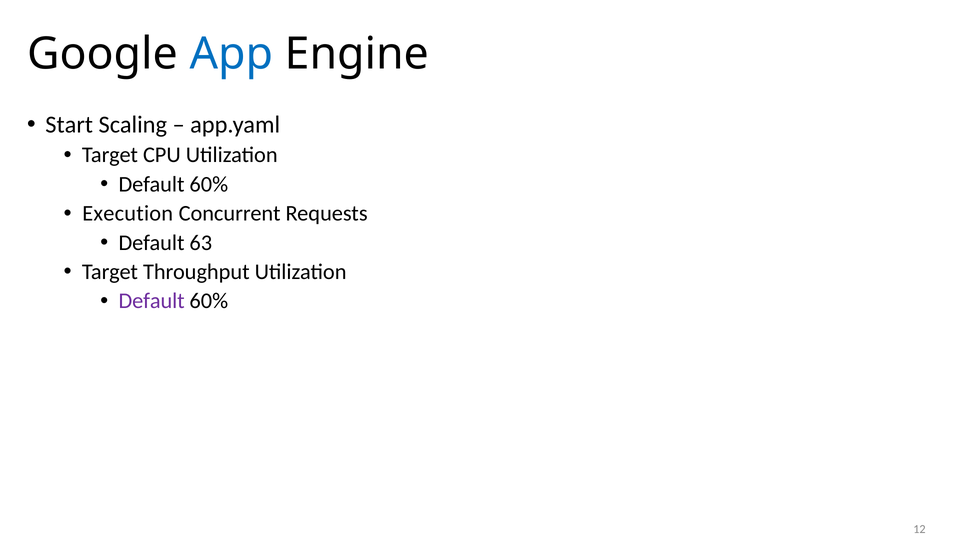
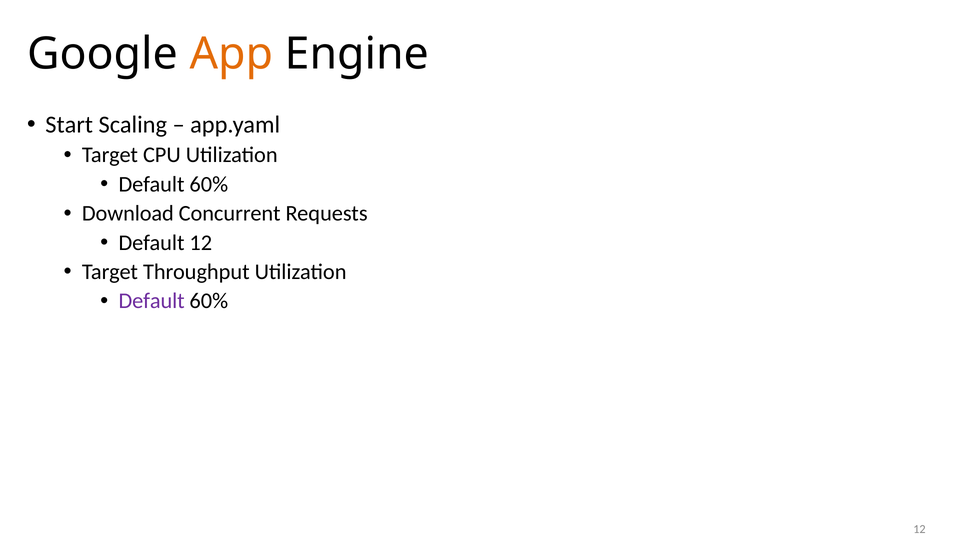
App colour: blue -> orange
Execution: Execution -> Download
Default 63: 63 -> 12
